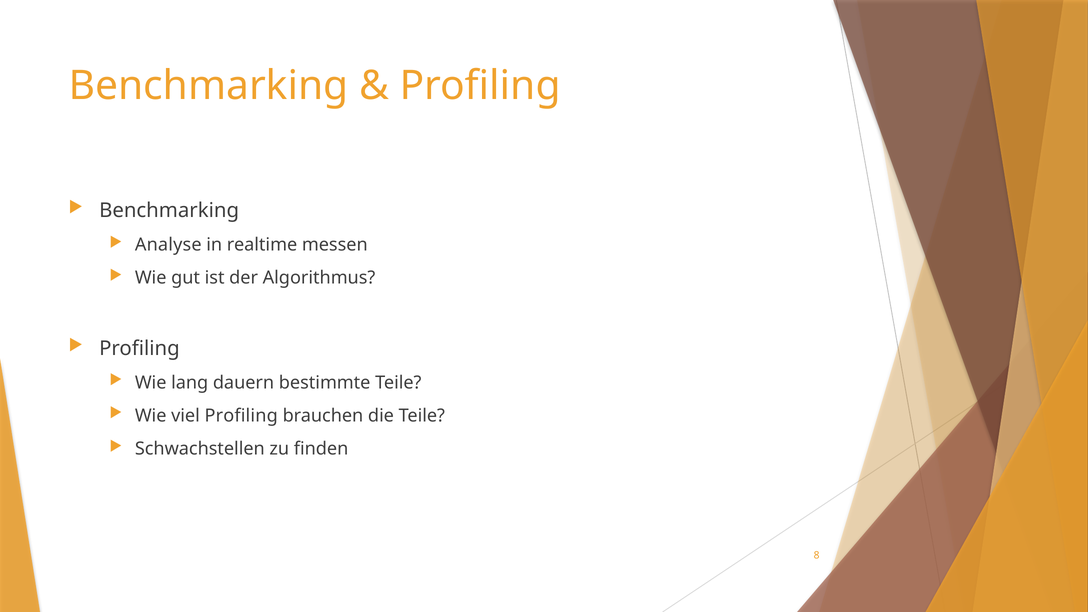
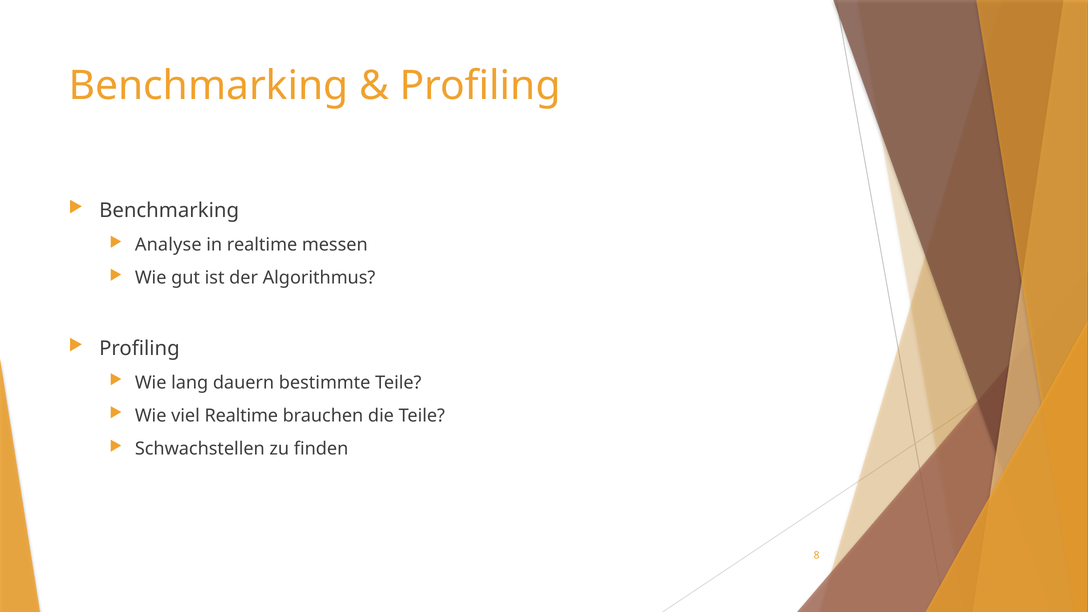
viel Profiling: Profiling -> Realtime
